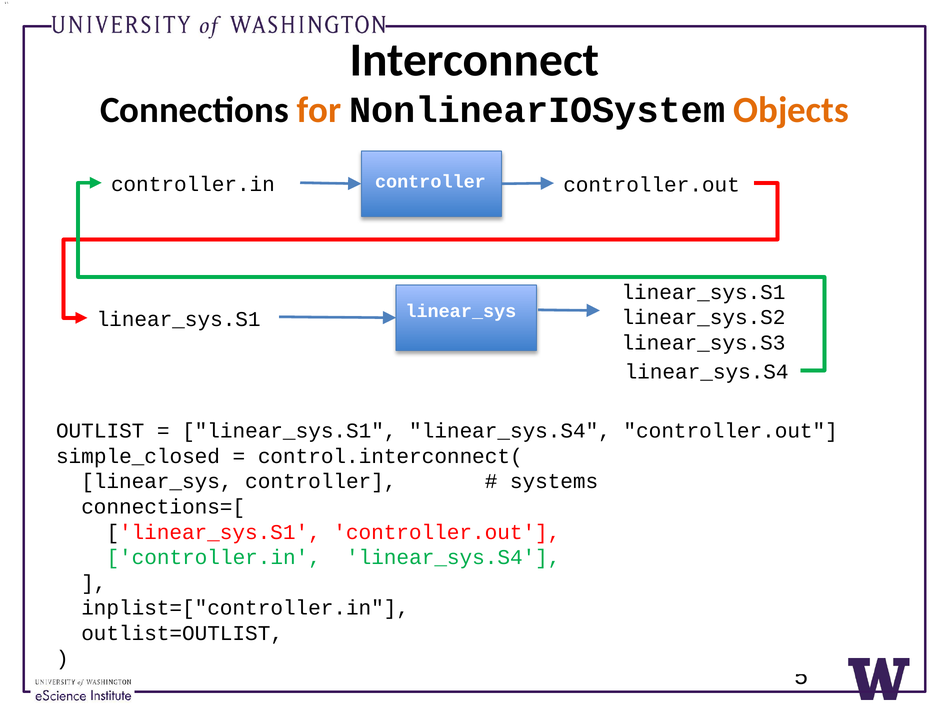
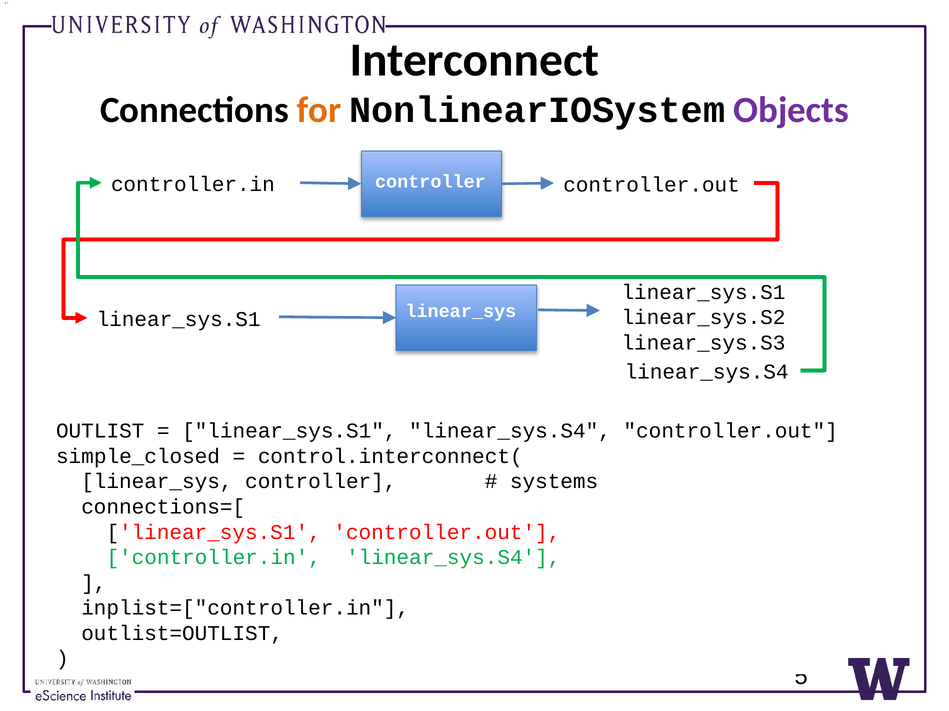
Objects colour: orange -> purple
